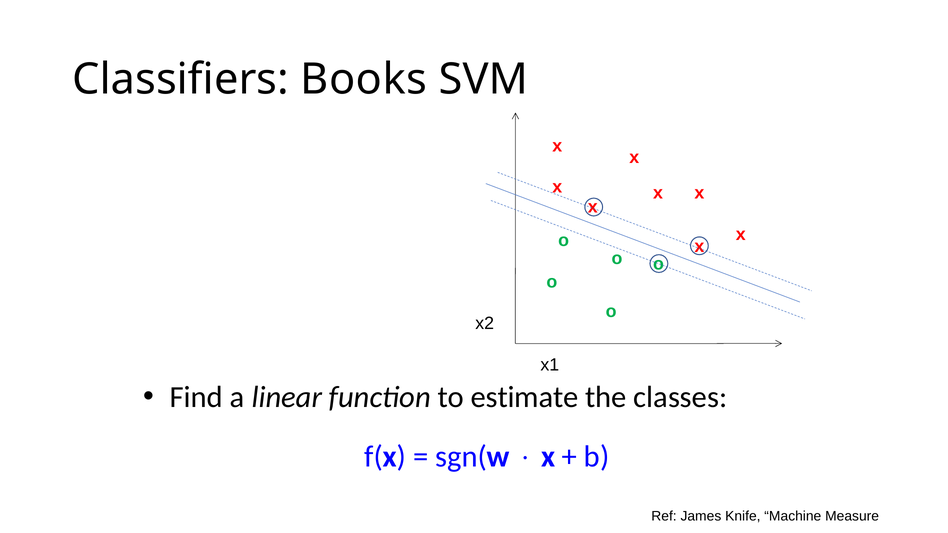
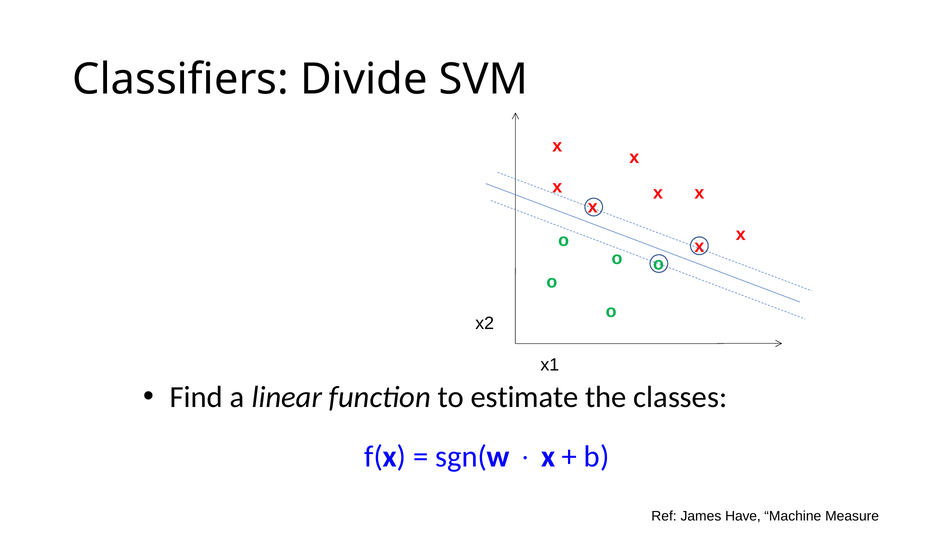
Books: Books -> Divide
Knife: Knife -> Have
